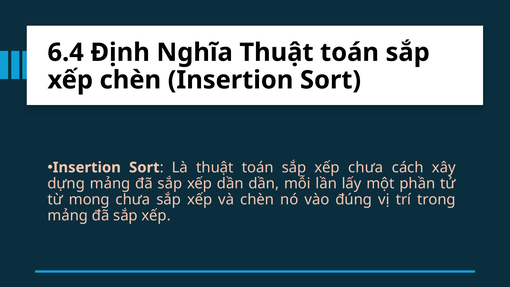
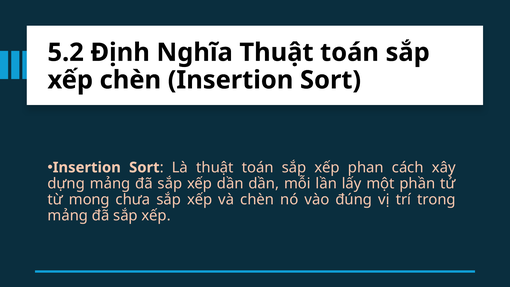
6.4: 6.4 -> 5.2
xếp chưa: chưa -> phan
